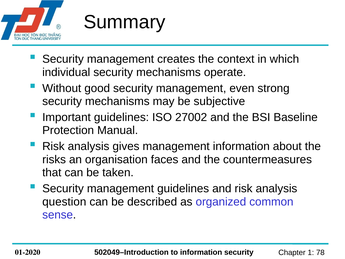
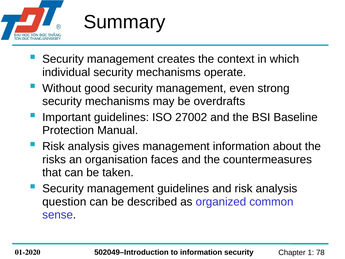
subjective: subjective -> overdrafts
